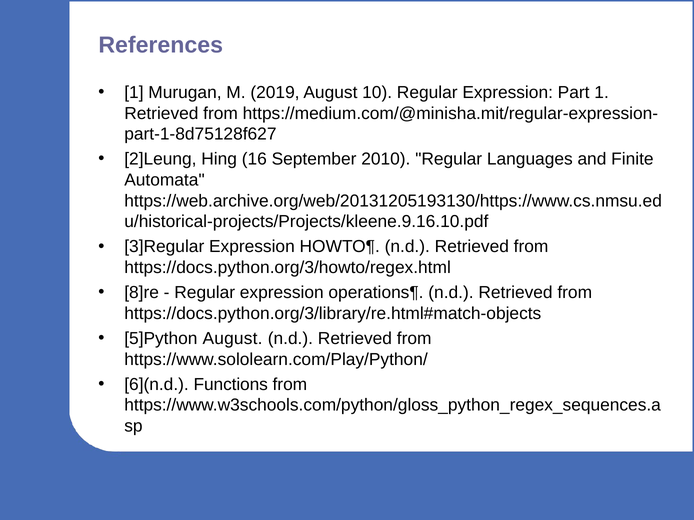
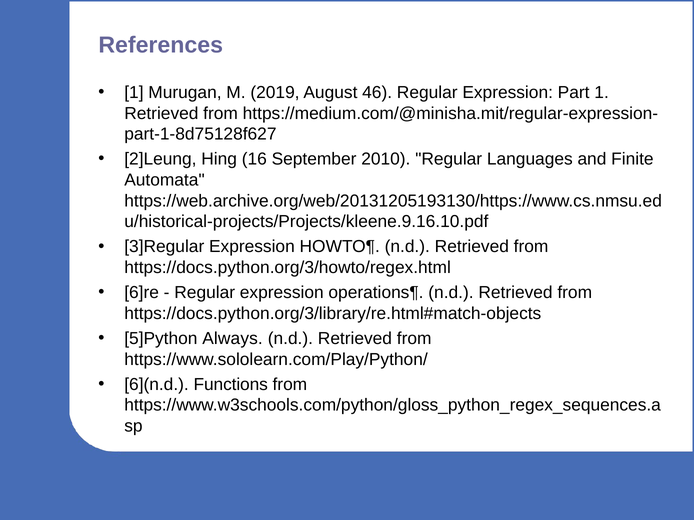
10: 10 -> 46
8]re: 8]re -> 6]re
5]Python August: August -> Always
